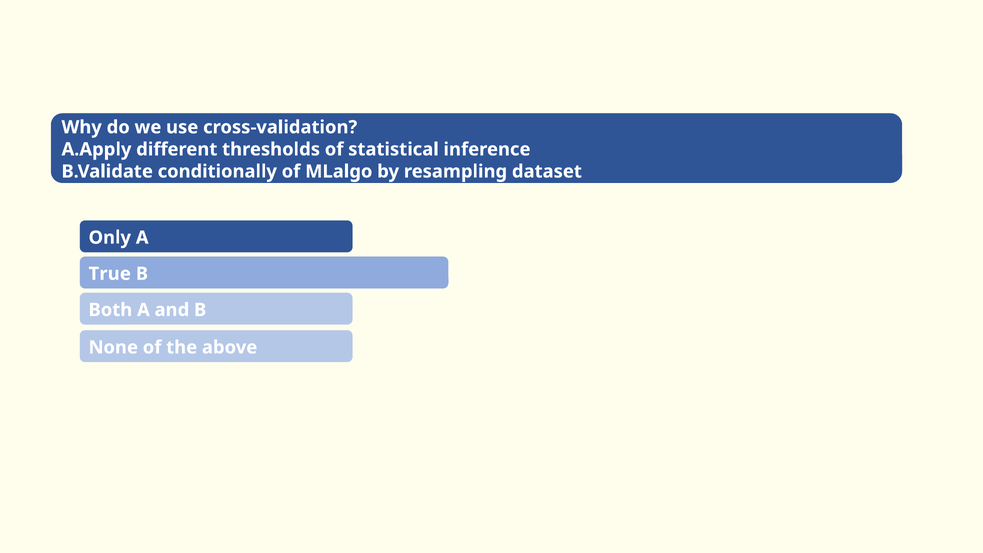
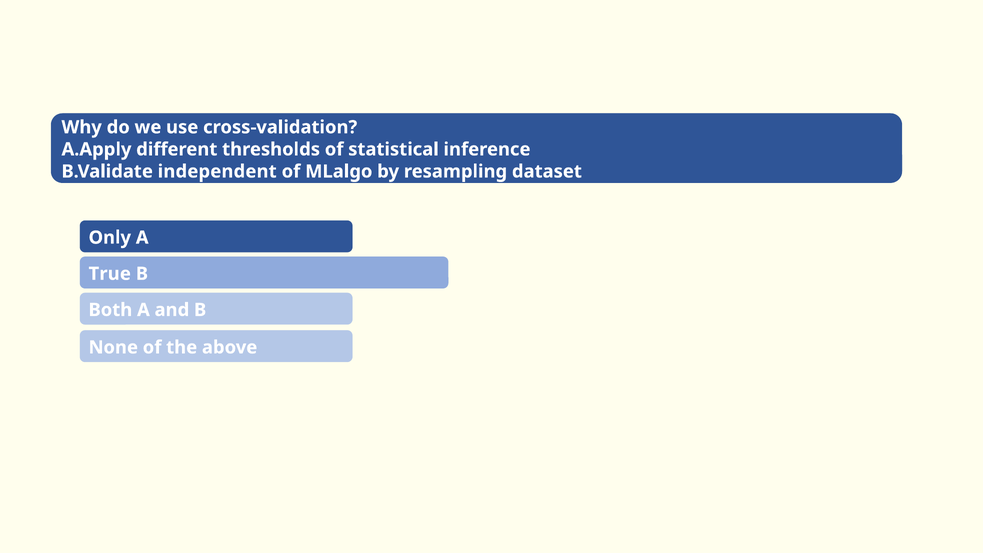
conditionally: conditionally -> independent
